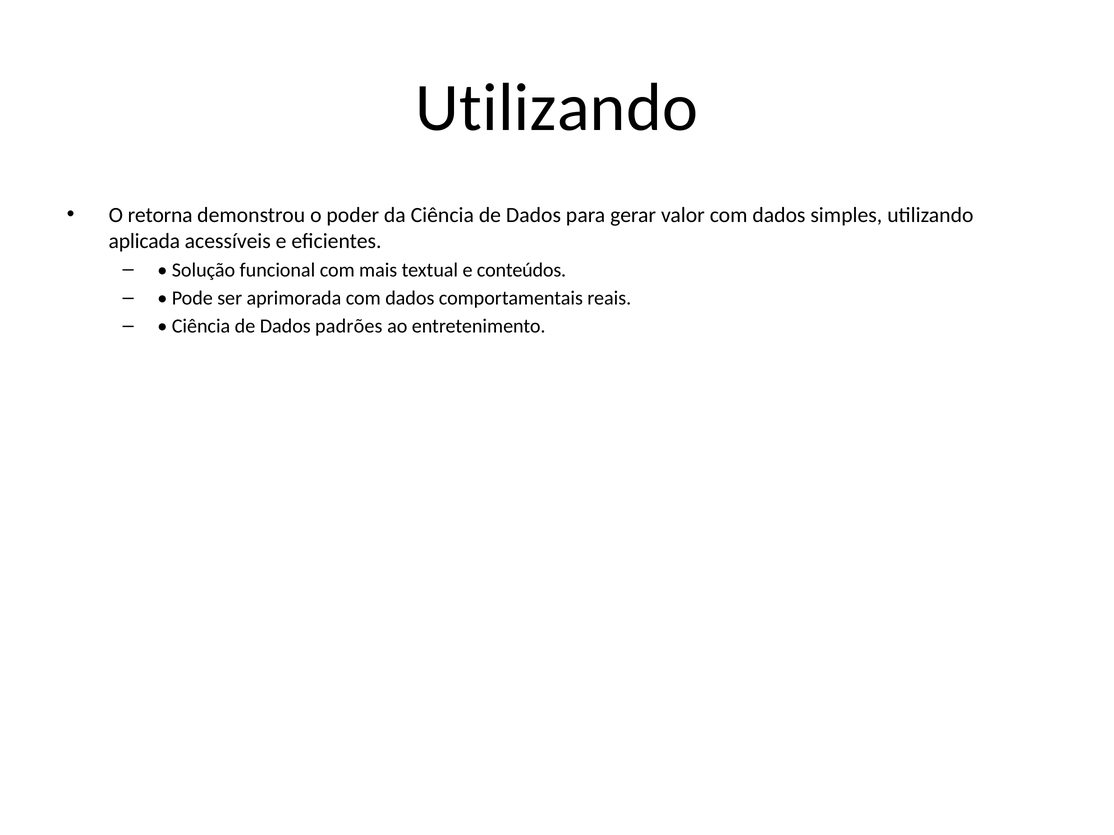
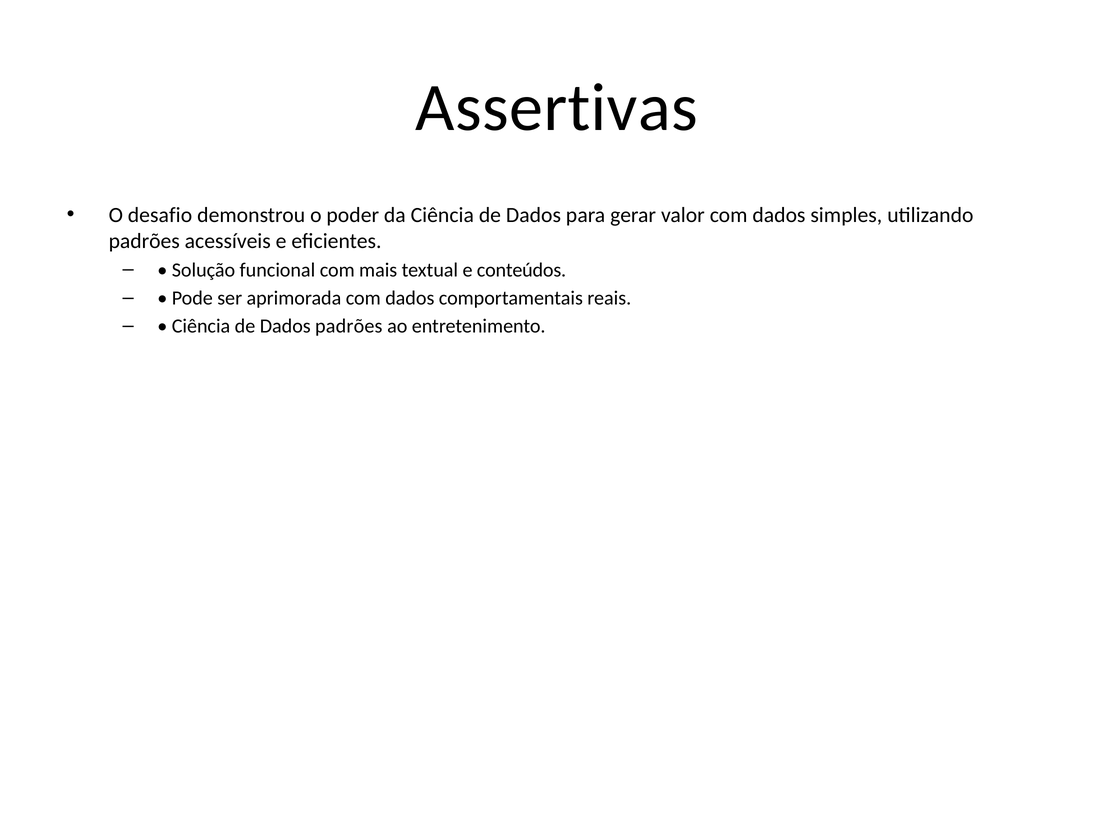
Utilizando at (557, 108): Utilizando -> Assertivas
retorna: retorna -> desafio
aplicada at (144, 241): aplicada -> padrões
